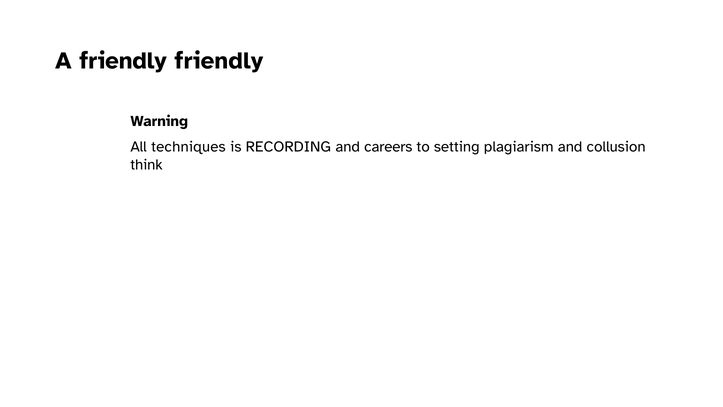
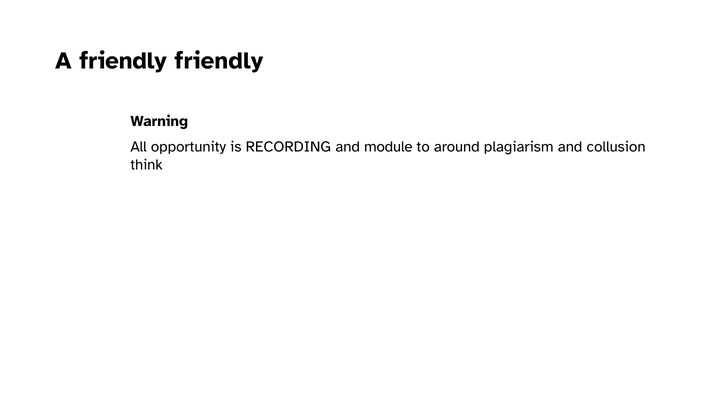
techniques: techniques -> opportunity
careers: careers -> module
setting: setting -> around
